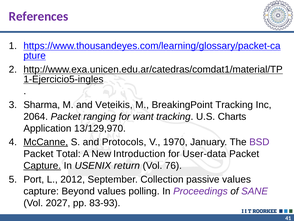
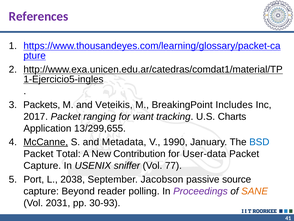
Sharma: Sharma -> Packets
BreakingPoint Tracking: Tracking -> Includes
2064: 2064 -> 2017
13/129,970: 13/129,970 -> 13/299,655
Protocols: Protocols -> Metadata
1970: 1970 -> 1990
BSD colour: purple -> blue
Introduction: Introduction -> Contribution
Capture at (42, 165) underline: present -> none
return: return -> sniffer
76: 76 -> 77
2012: 2012 -> 2038
Collection: Collection -> Jacobson
passive values: values -> source
Beyond values: values -> reader
SANE colour: purple -> orange
2027: 2027 -> 2031
83-93: 83-93 -> 30-93
